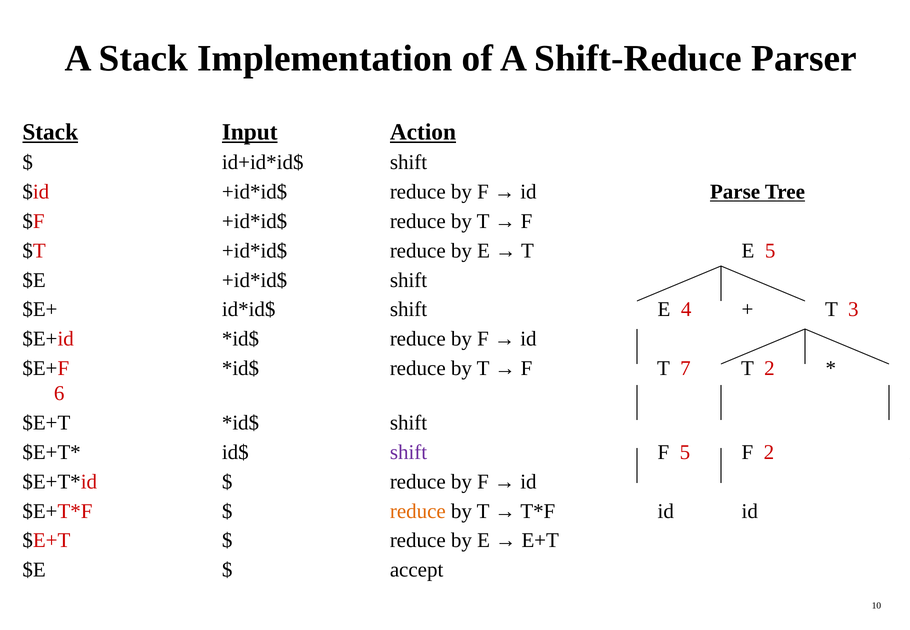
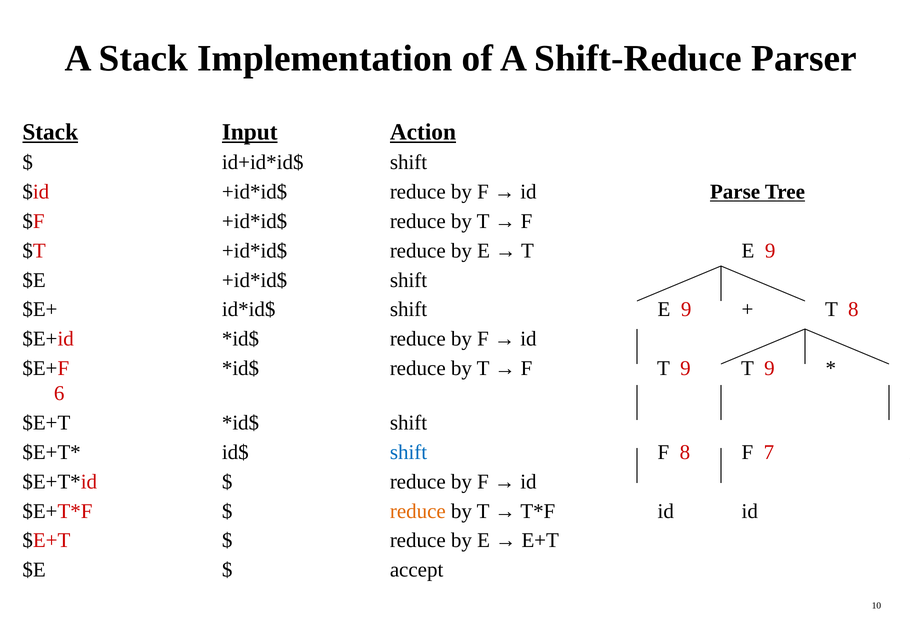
T E 5: 5 -> 9
shift E 4: 4 -> 9
T 3: 3 -> 8
F T 7: 7 -> 9
2 at (769, 368): 2 -> 9
shift at (409, 452) colour: purple -> blue
F 5: 5 -> 8
F 2: 2 -> 7
